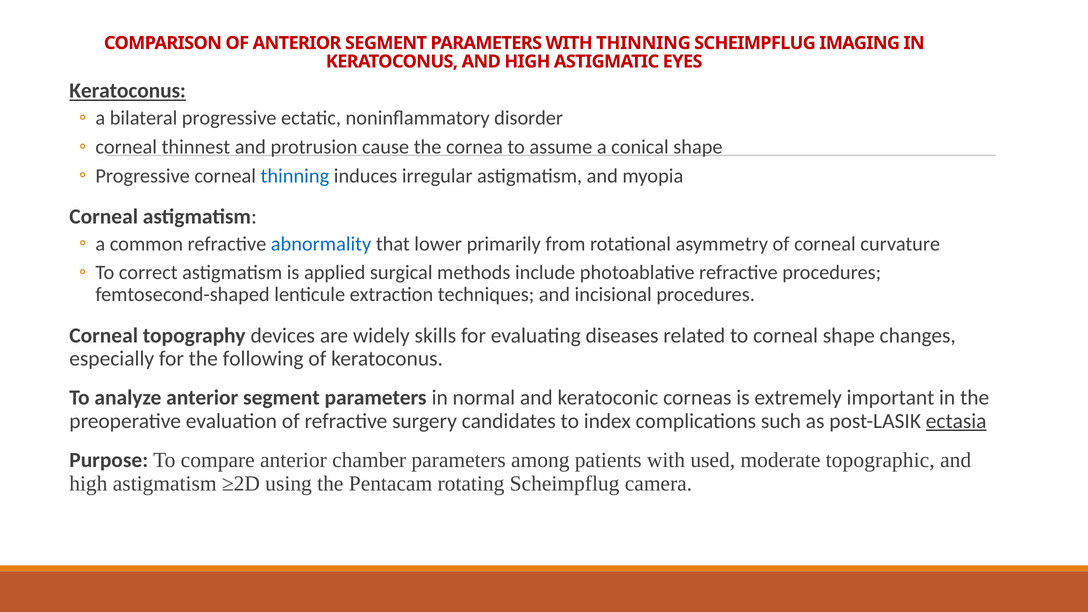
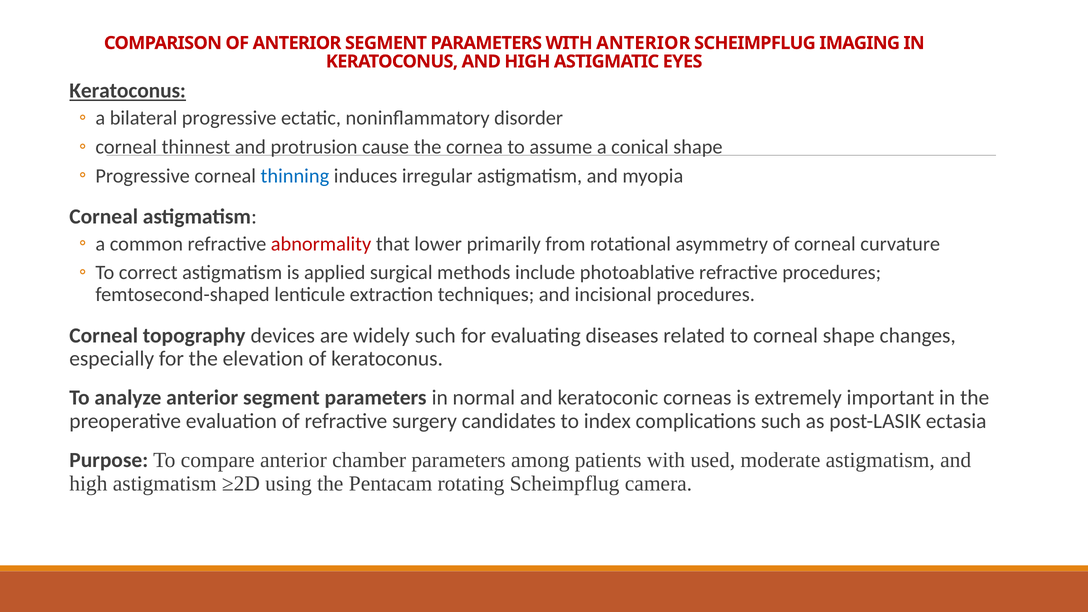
WITH THINNING: THINNING -> ANTERIOR
abnormality colour: blue -> red
widely skills: skills -> such
following: following -> elevation
ectasia underline: present -> none
moderate topographic: topographic -> astigmatism
